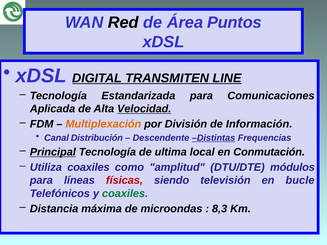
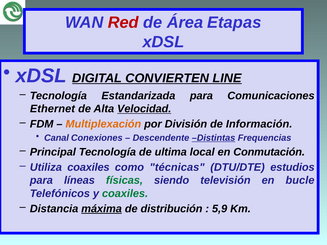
Red colour: black -> red
Puntos: Puntos -> Etapas
TRANSMITEN: TRANSMITEN -> CONVIERTEN
Aplicada: Aplicada -> Ethernet
Distribución: Distribución -> Conexiones
Principal underline: present -> none
amplitud: amplitud -> técnicas
módulos: módulos -> estudios
físicas colour: red -> green
máxima underline: none -> present
microondas: microondas -> distribución
8,3: 8,3 -> 5,9
